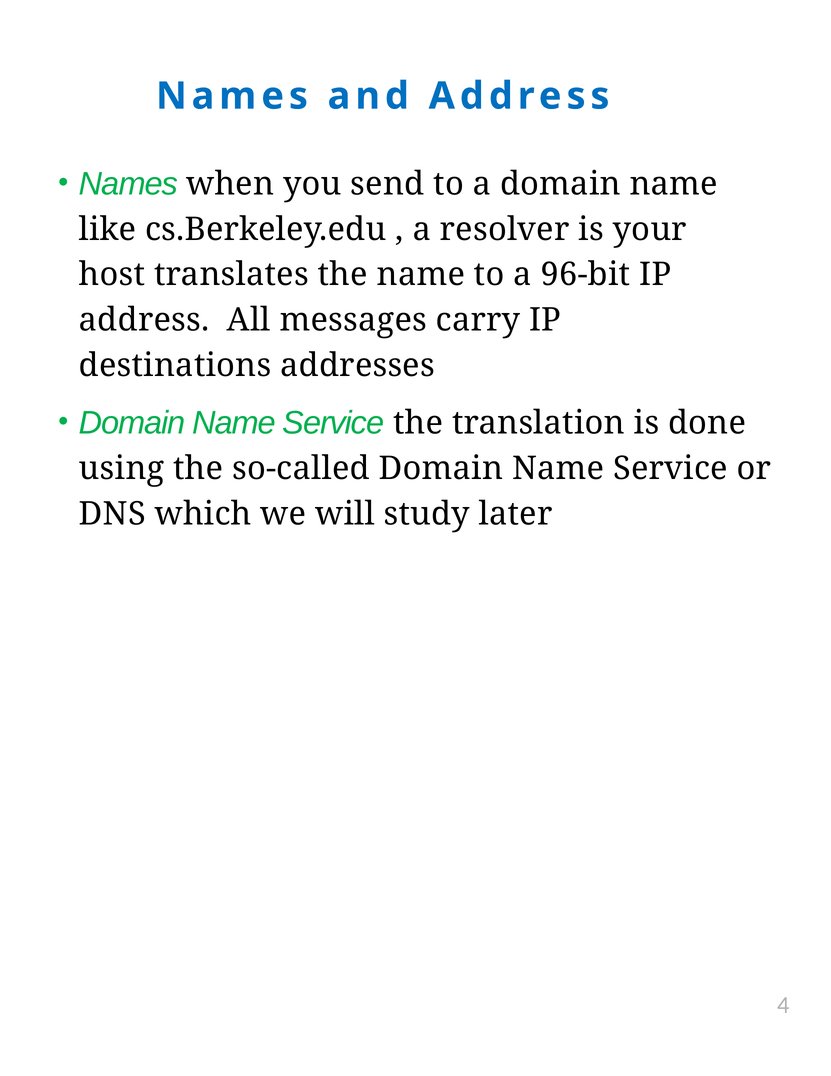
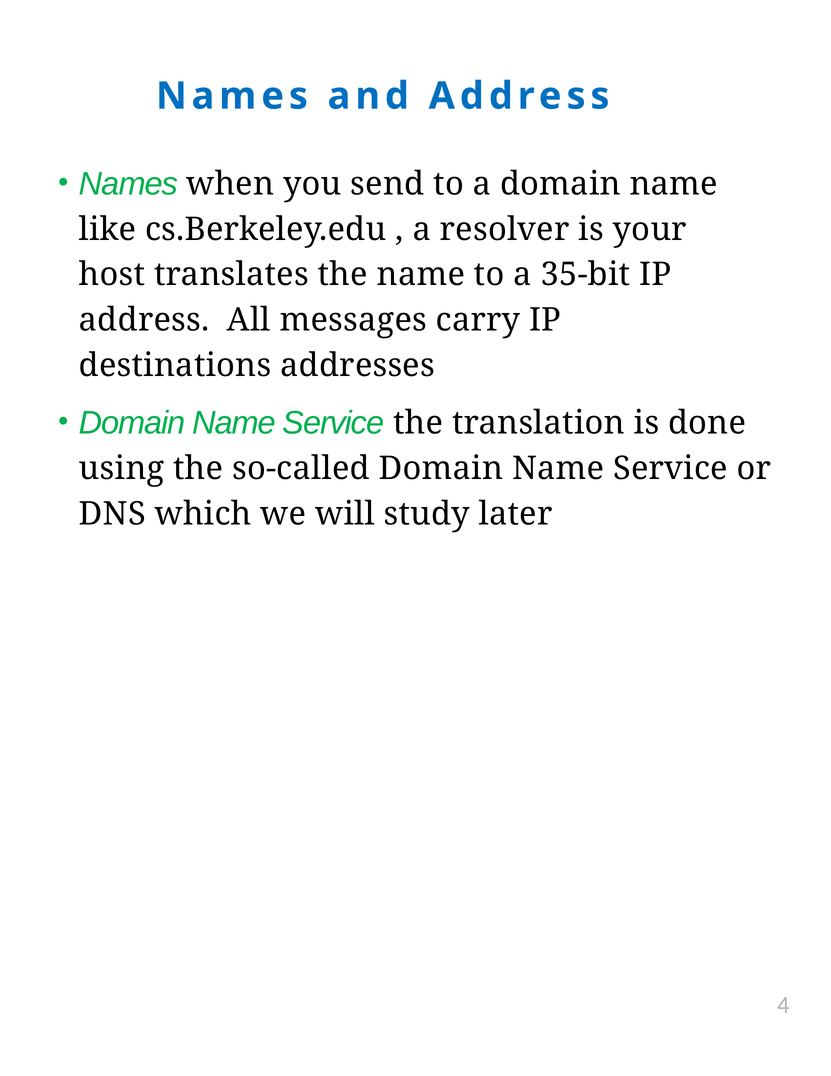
96-bit: 96-bit -> 35-bit
